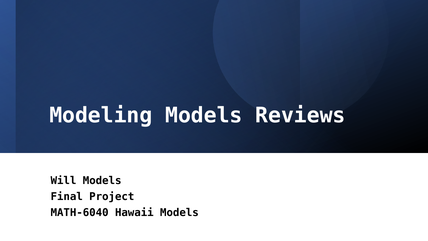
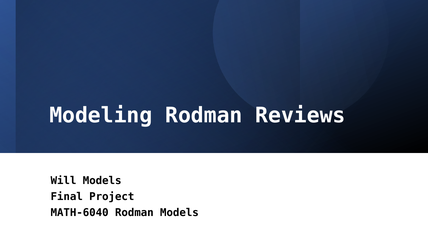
Modeling Models: Models -> Rodman
MATH-6040 Hawaii: Hawaii -> Rodman
